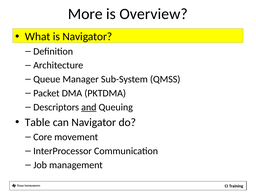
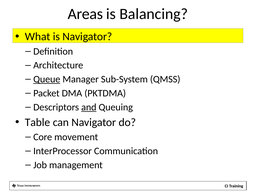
More: More -> Areas
Overview: Overview -> Balancing
Queue underline: none -> present
